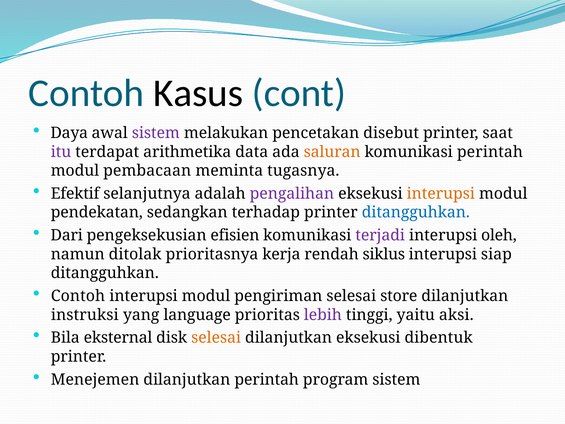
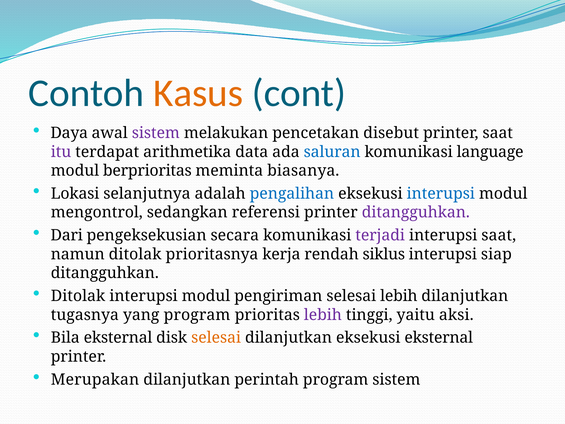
Kasus colour: black -> orange
saluran colour: orange -> blue
komunikasi perintah: perintah -> language
pembacaan: pembacaan -> berprioritas
tugasnya: tugasnya -> biasanya
Efektif: Efektif -> Lokasi
pengalihan colour: purple -> blue
interupsi at (441, 193) colour: orange -> blue
pendekatan: pendekatan -> mengontrol
terhadap: terhadap -> referensi
ditangguhkan at (416, 212) colour: blue -> purple
efisien: efisien -> secara
interupsi oleh: oleh -> saat
Contoh at (78, 296): Contoh -> Ditolak
selesai store: store -> lebih
instruksi: instruksi -> tugasnya
yang language: language -> program
eksekusi dibentuk: dibentuk -> eksternal
Menejemen: Menejemen -> Merupakan
